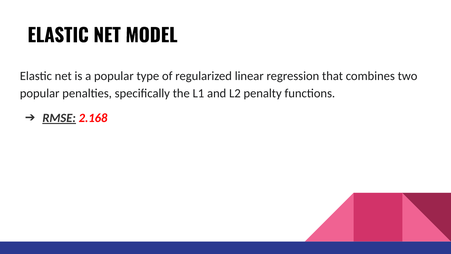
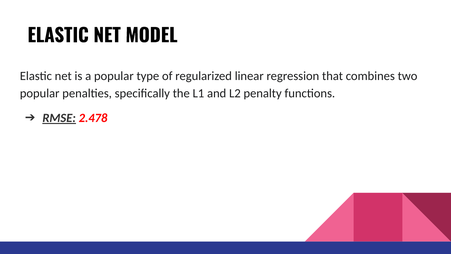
2.168: 2.168 -> 2.478
